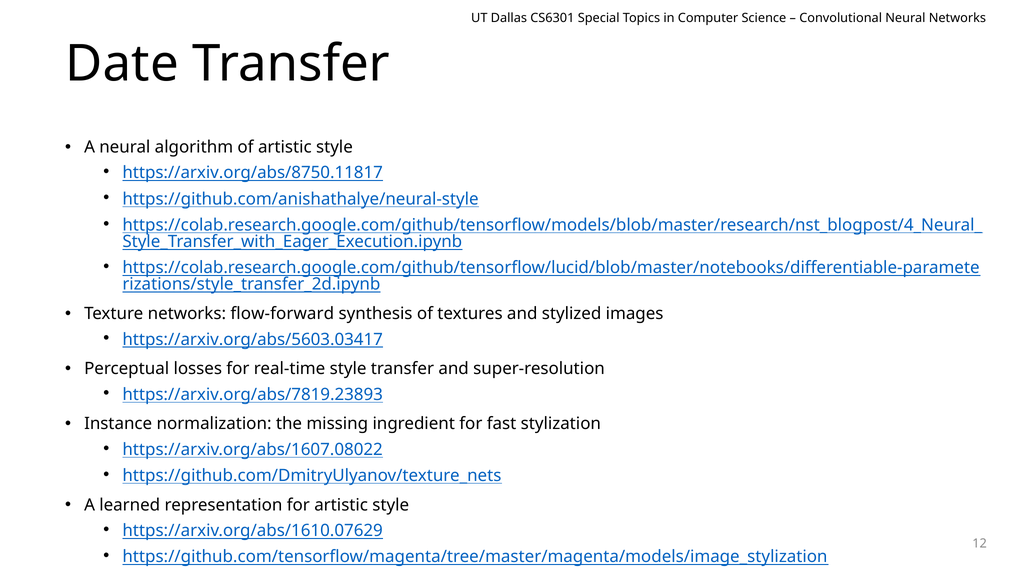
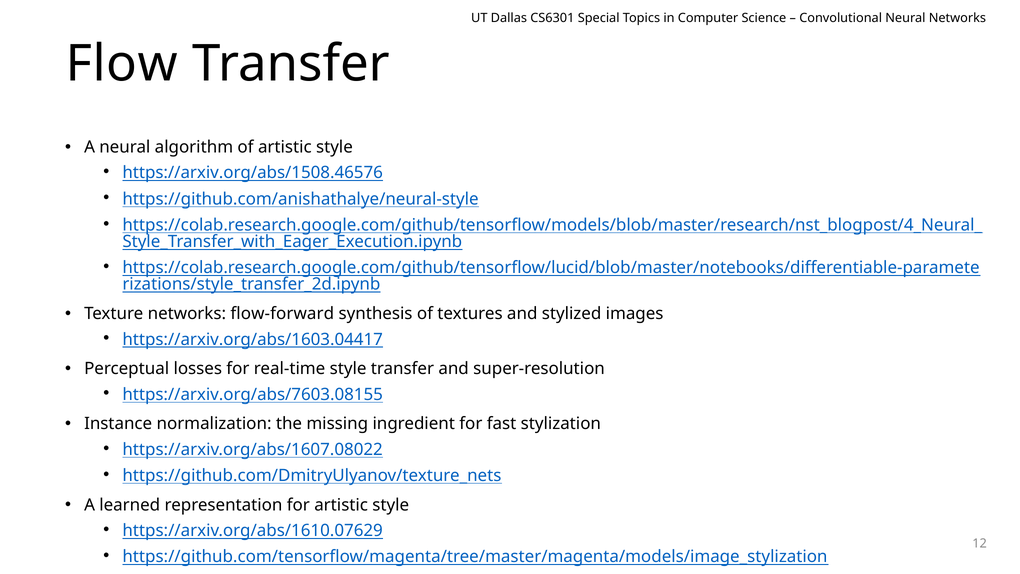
Date: Date -> Flow
https://arxiv.org/abs/8750.11817: https://arxiv.org/abs/8750.11817 -> https://arxiv.org/abs/1508.46576
https://arxiv.org/abs/5603.03417: https://arxiv.org/abs/5603.03417 -> https://arxiv.org/abs/1603.04417
https://arxiv.org/abs/7819.23893: https://arxiv.org/abs/7819.23893 -> https://arxiv.org/abs/7603.08155
